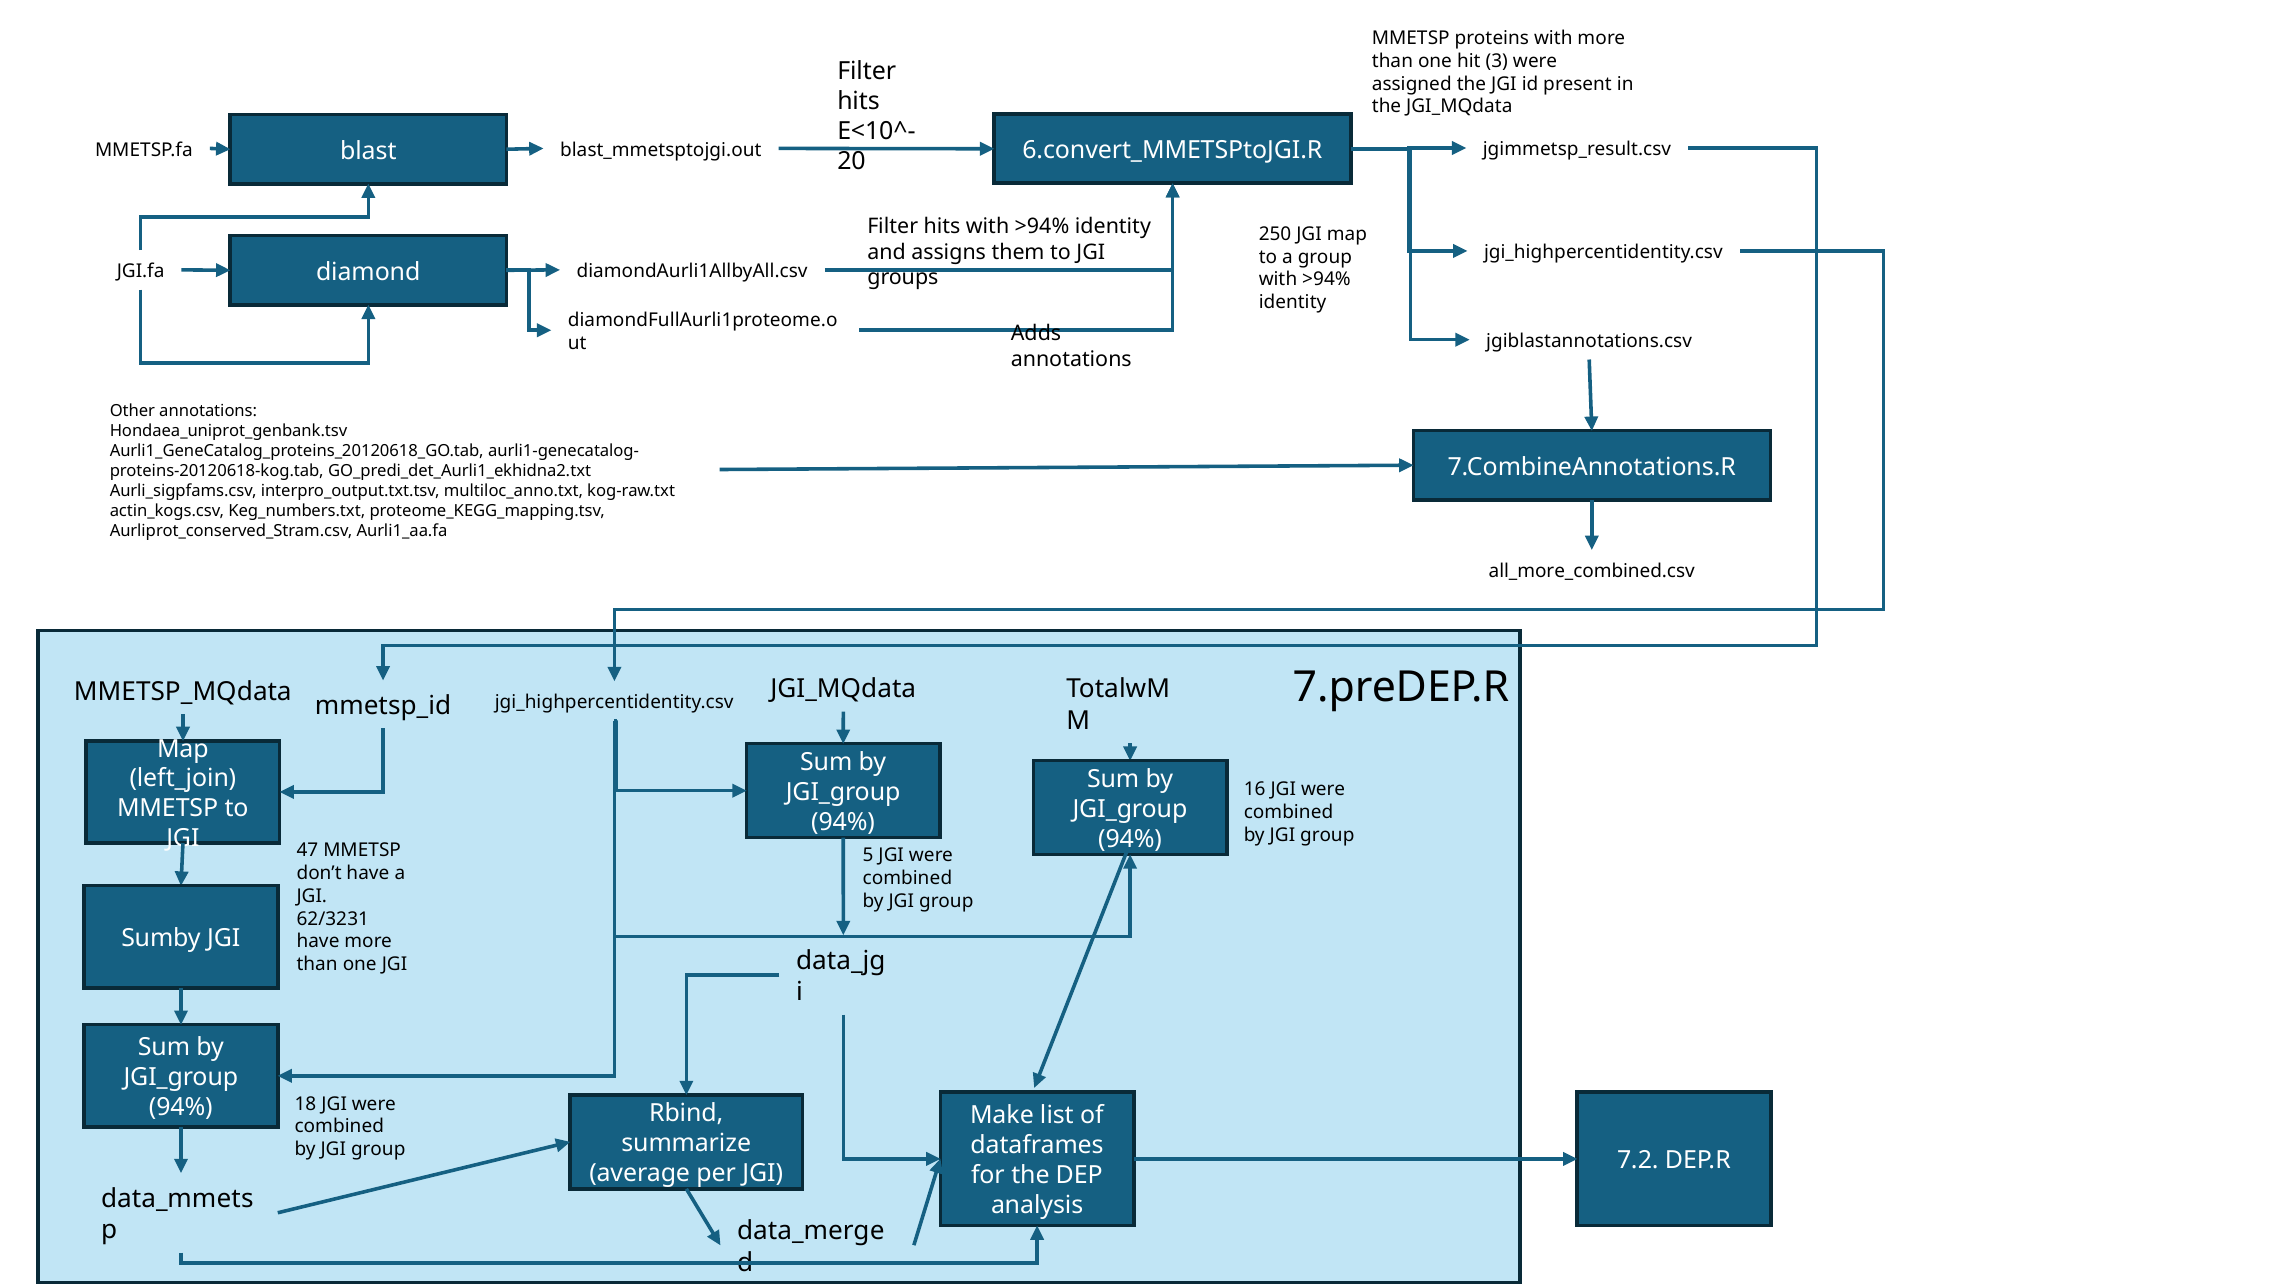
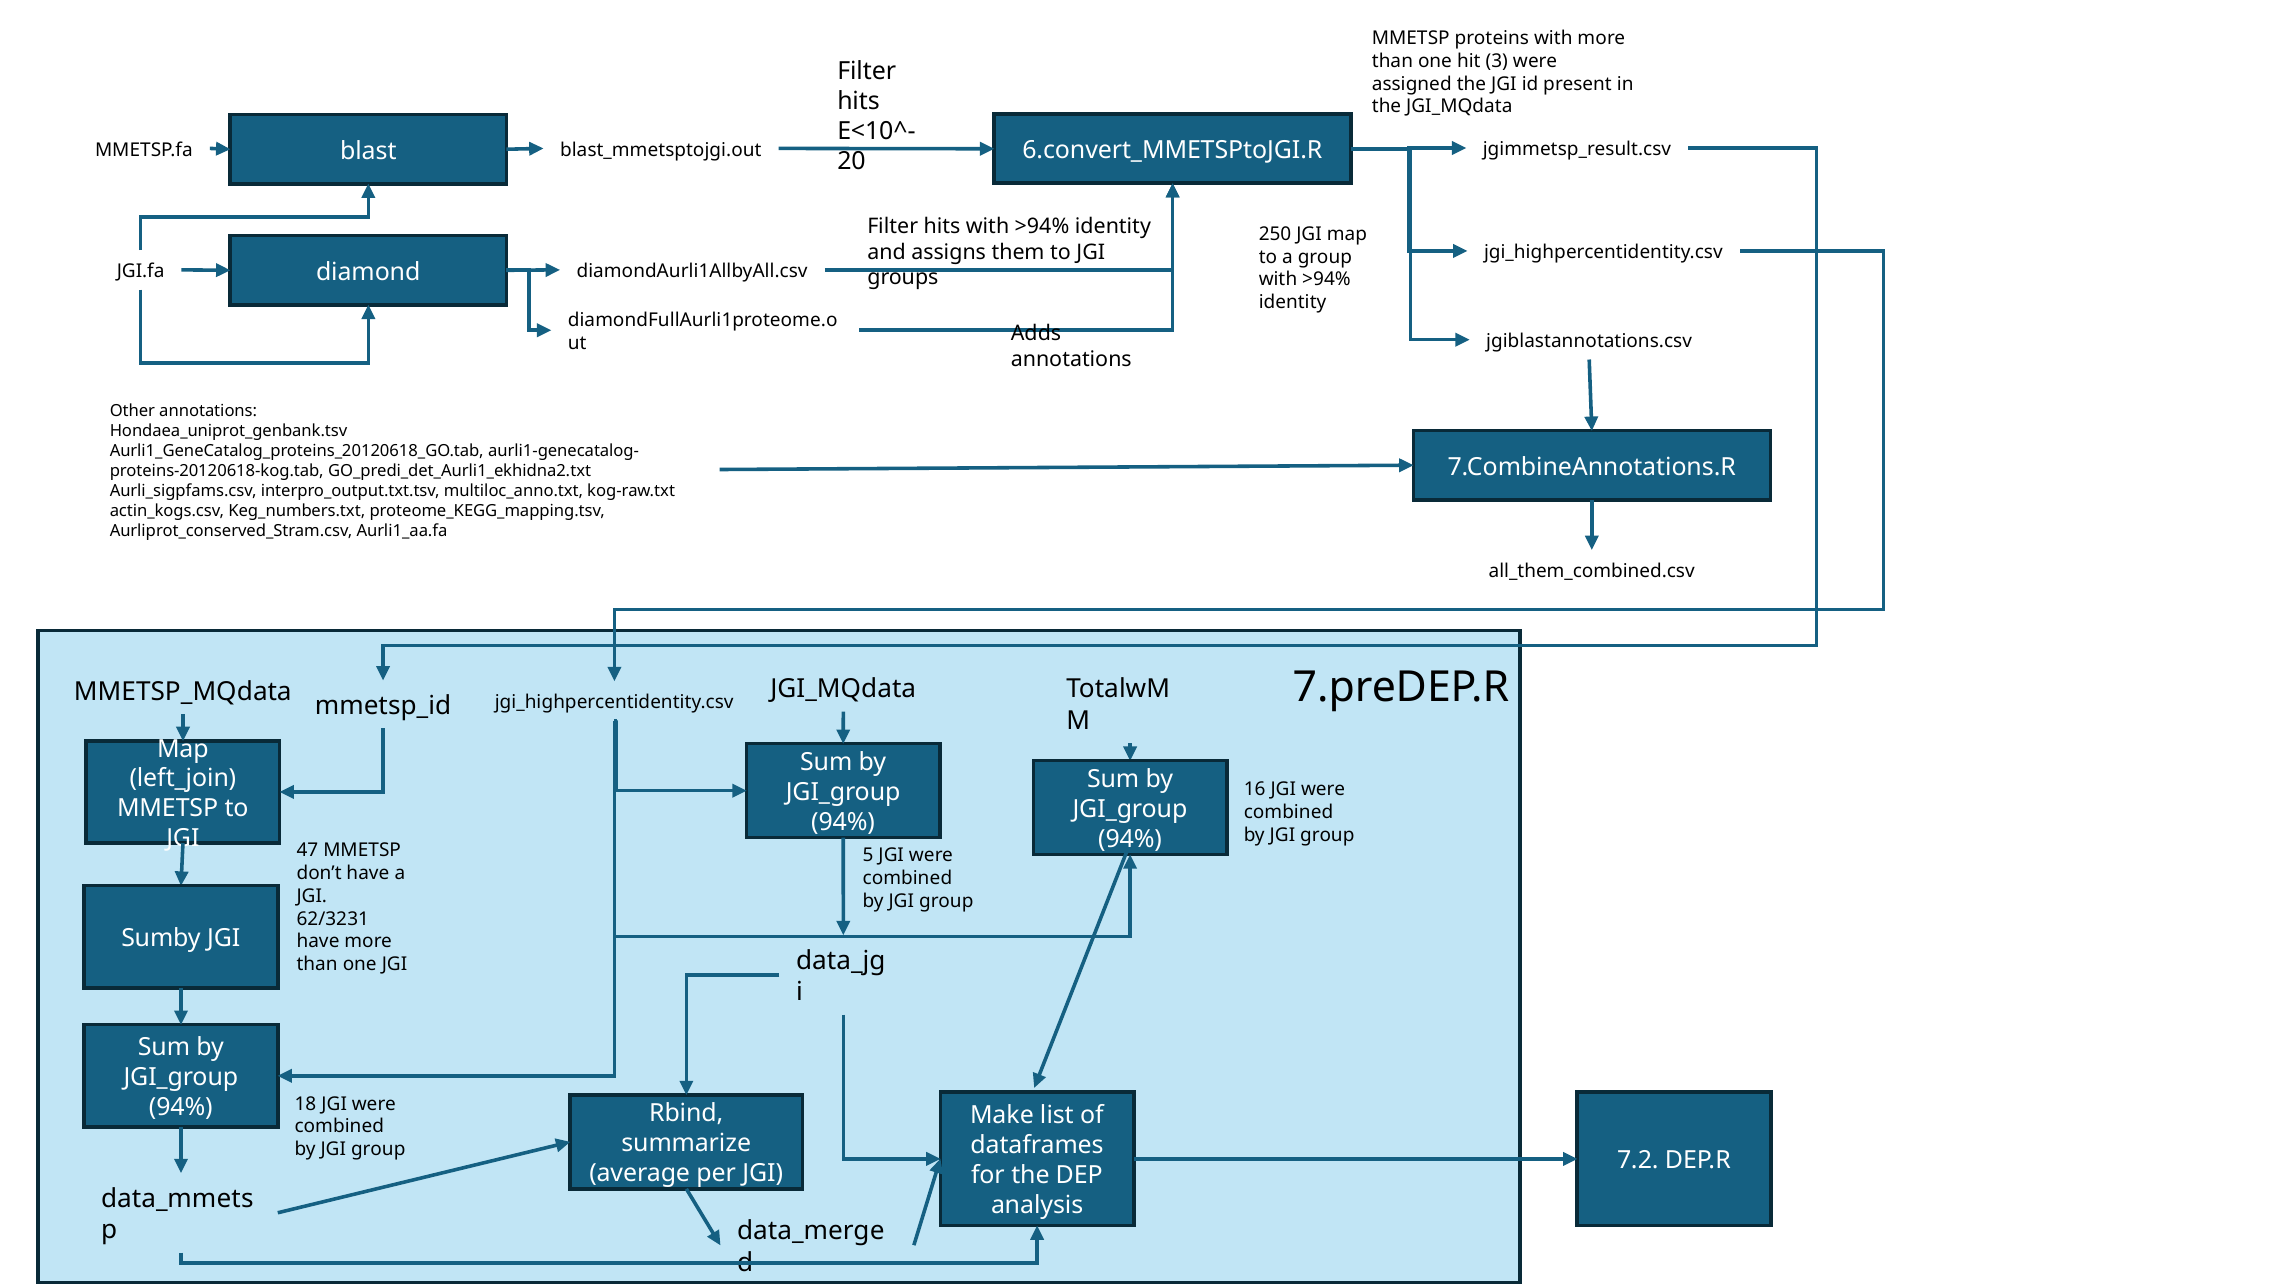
all_more_combined.csv: all_more_combined.csv -> all_them_combined.csv
